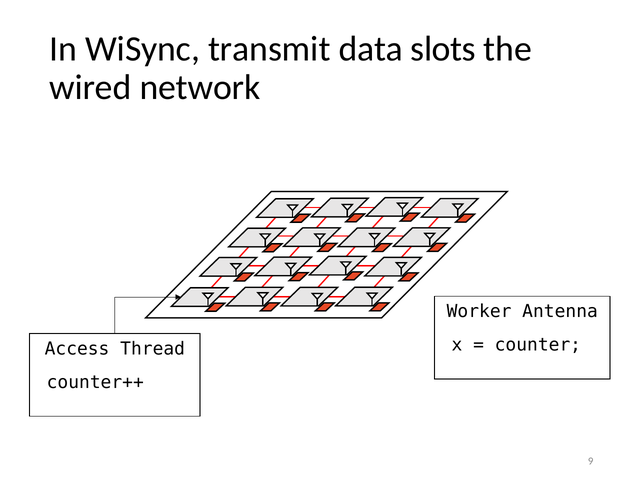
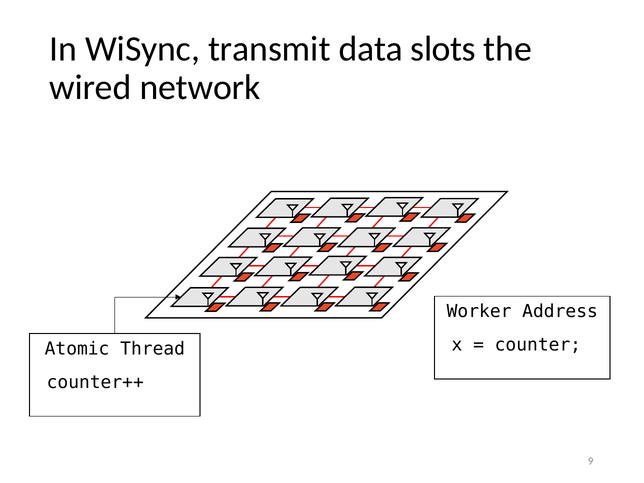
Antenna: Antenna -> Address
Access: Access -> Atomic
